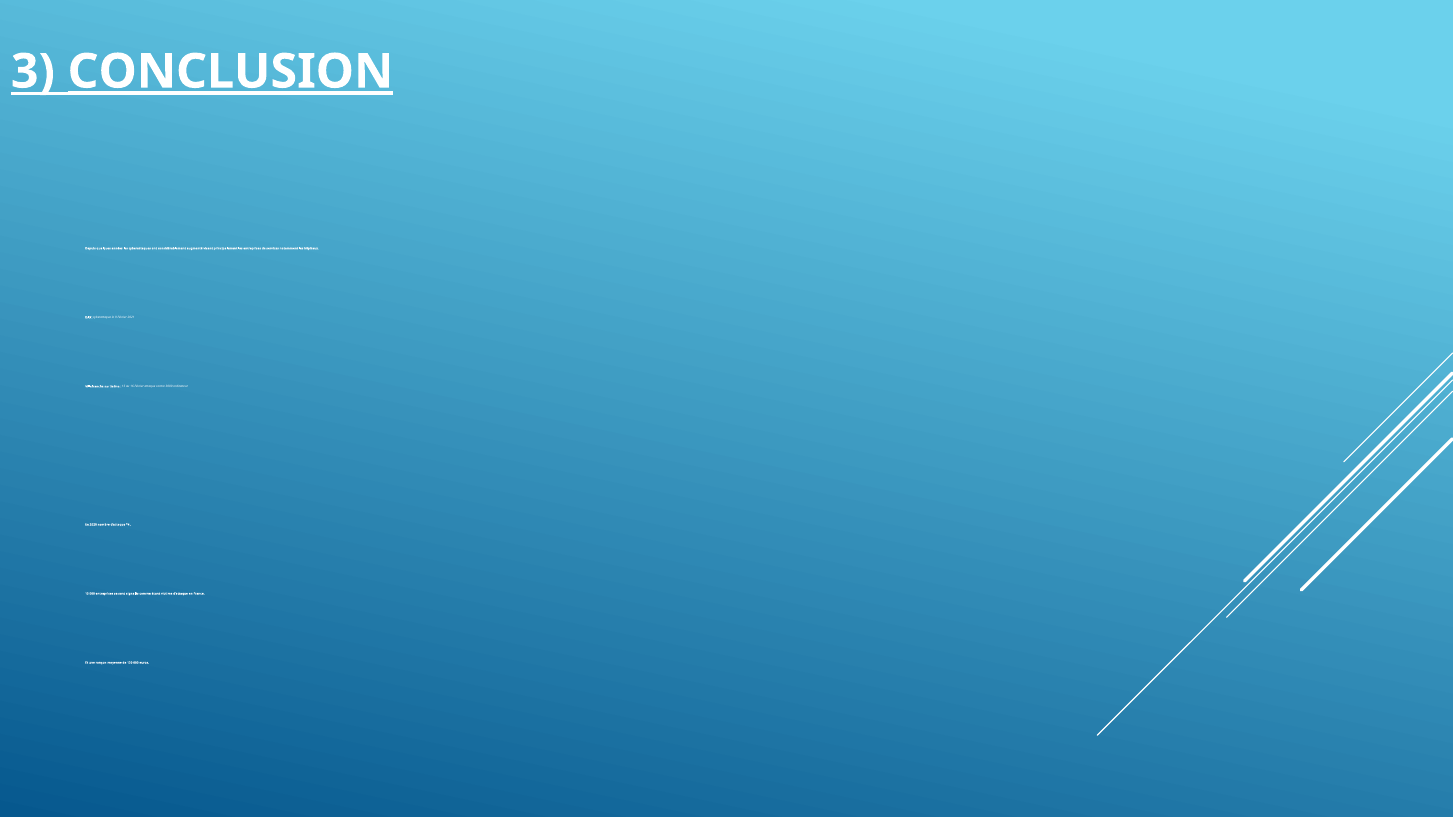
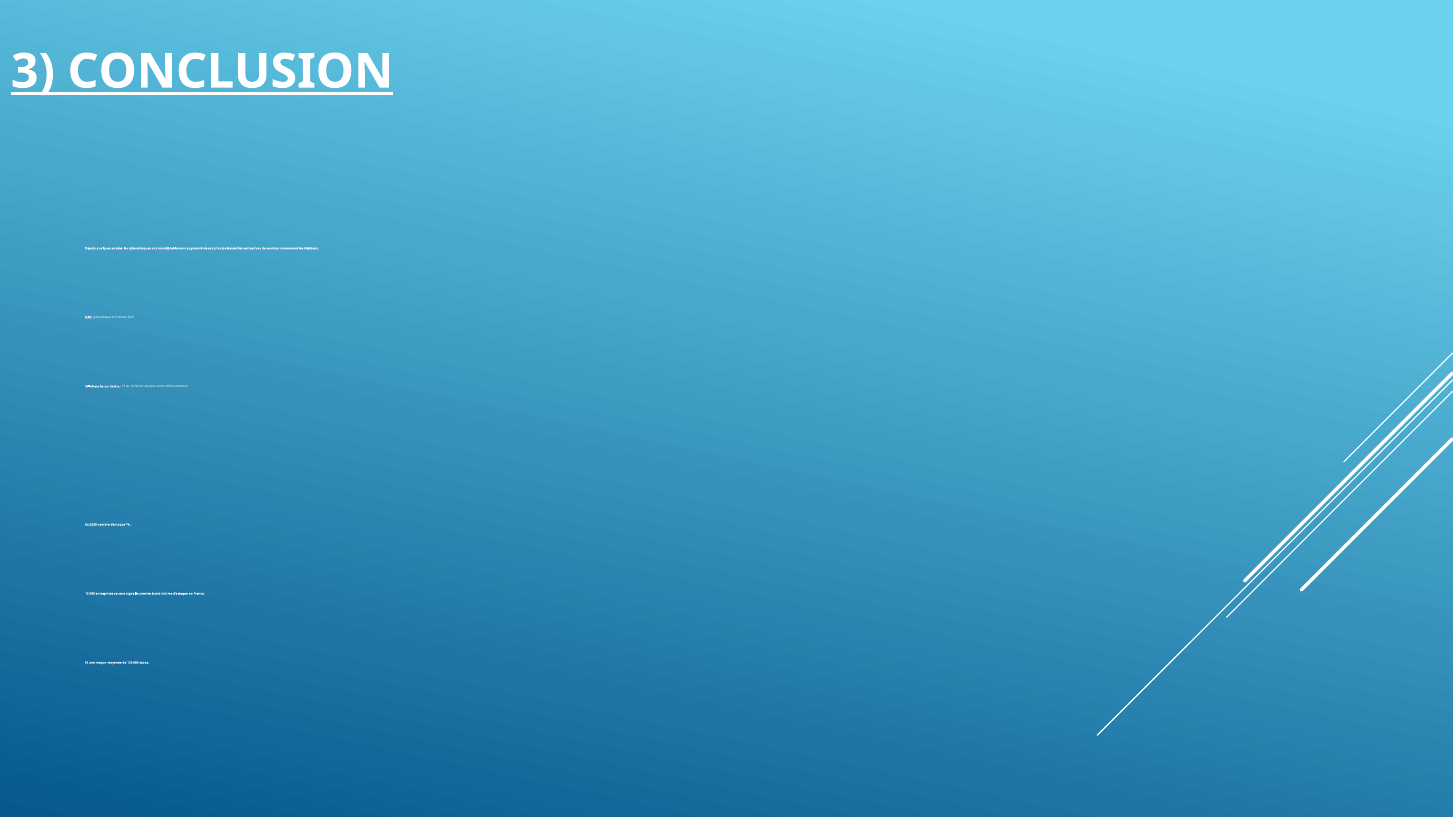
CONCLUSION underline: present -> none
